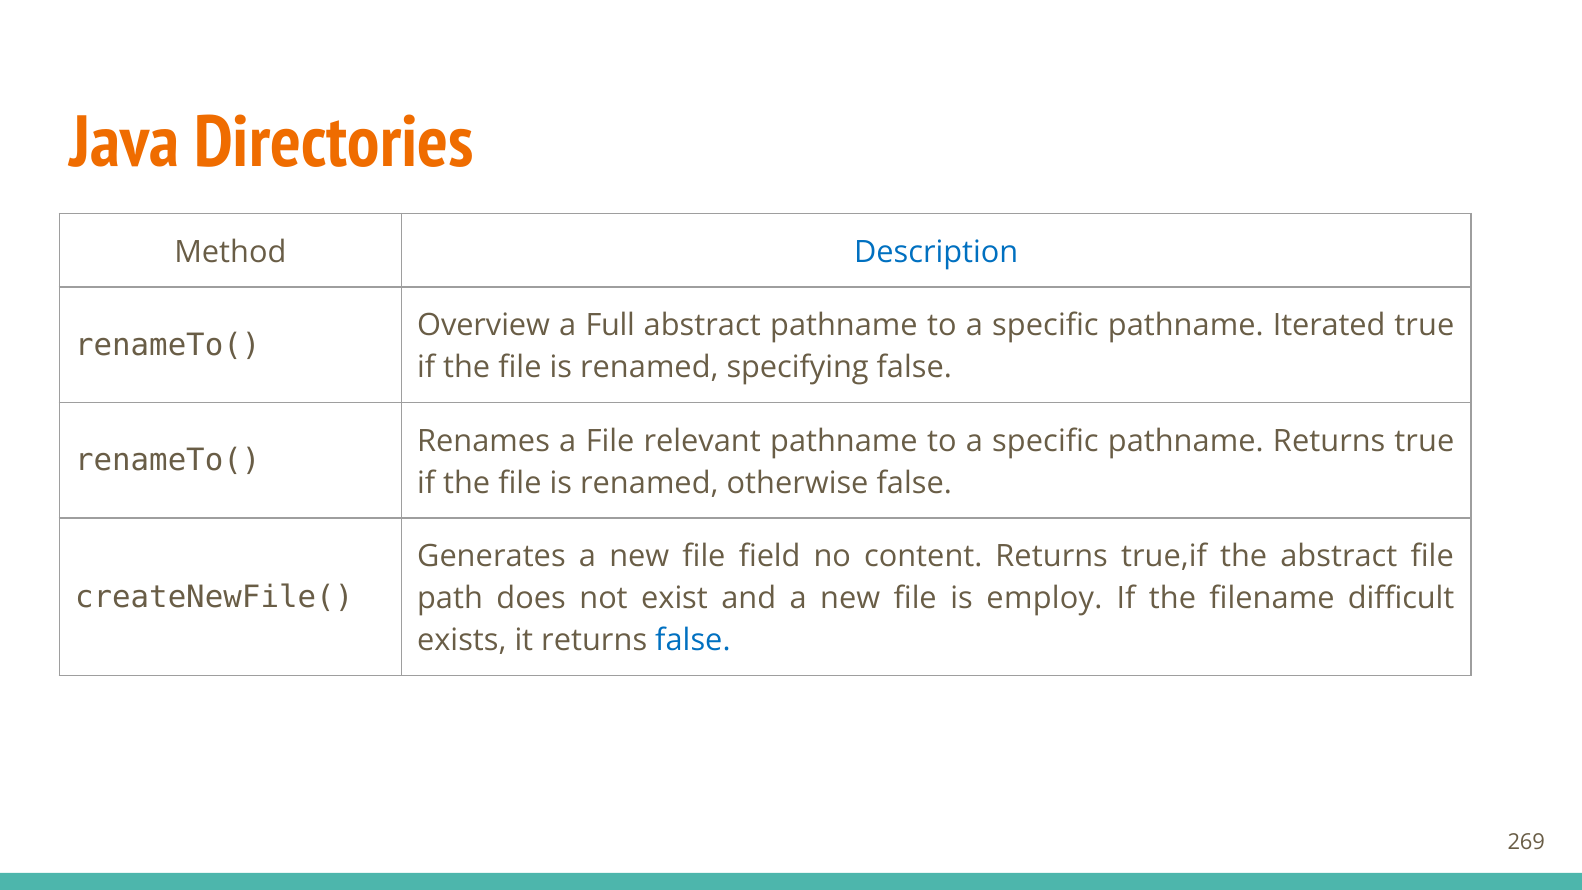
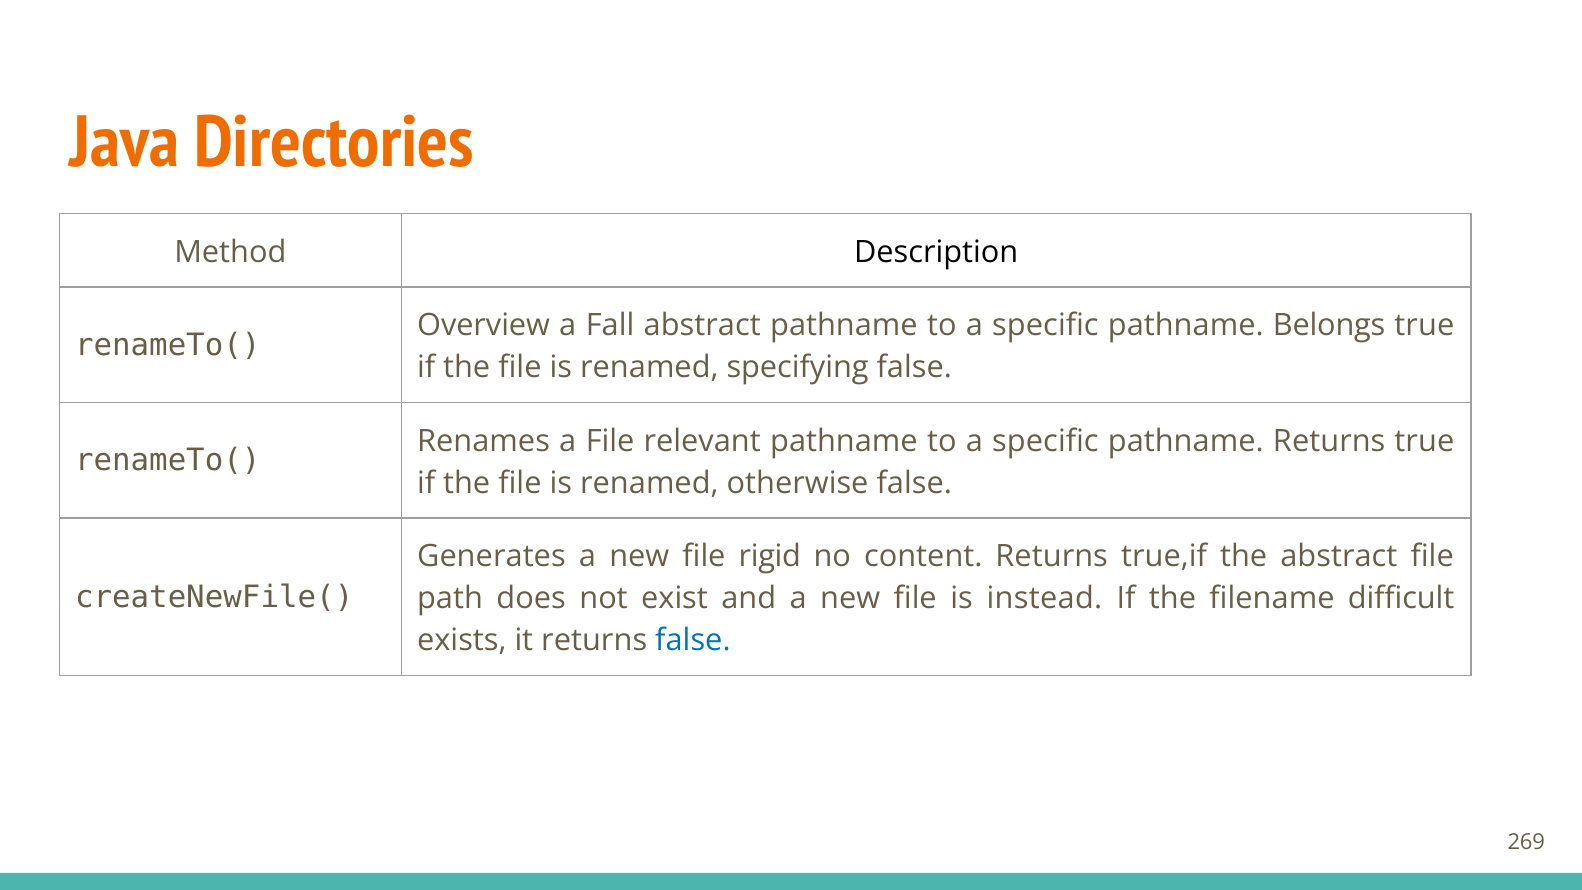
Description colour: blue -> black
Full: Full -> Fall
Iterated: Iterated -> Belongs
field: field -> rigid
employ: employ -> instead
